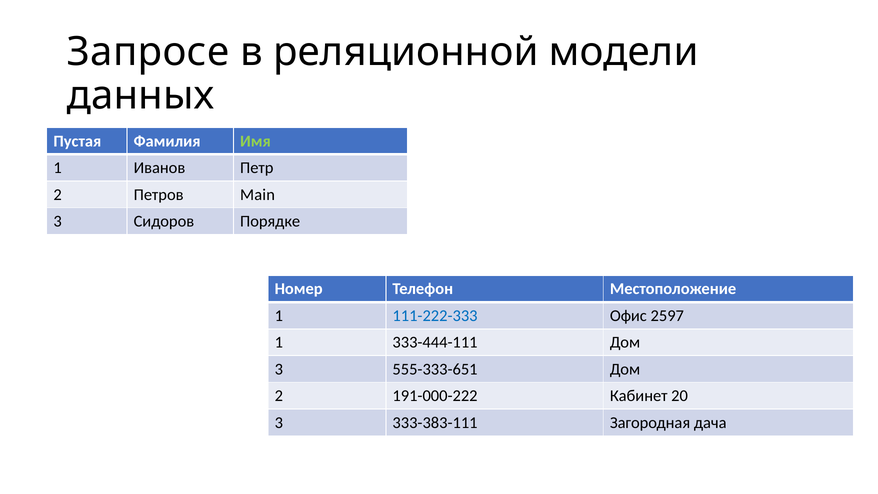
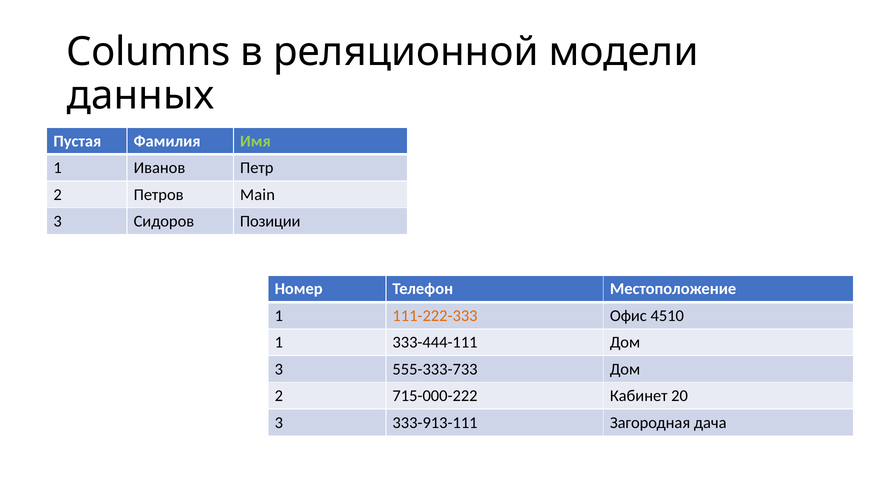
Запросе: Запросе -> Columns
Порядке: Порядке -> Позиции
111-222-333 colour: blue -> orange
2597: 2597 -> 4510
555-333-651: 555-333-651 -> 555-333-733
191-000-222: 191-000-222 -> 715-000-222
333-383-111: 333-383-111 -> 333-913-111
